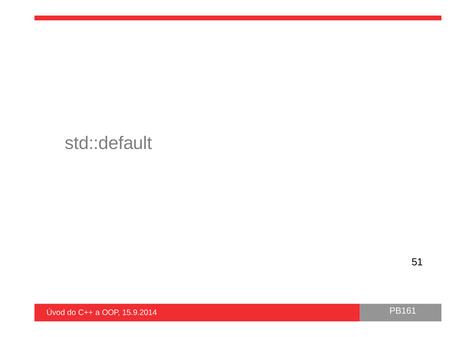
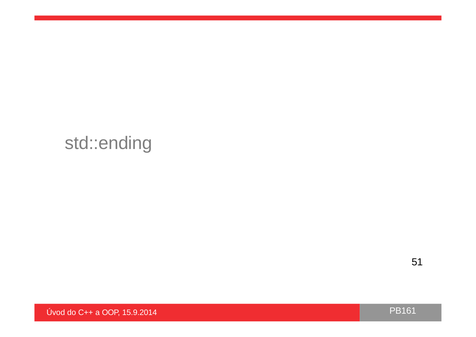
std::default: std::default -> std::ending
